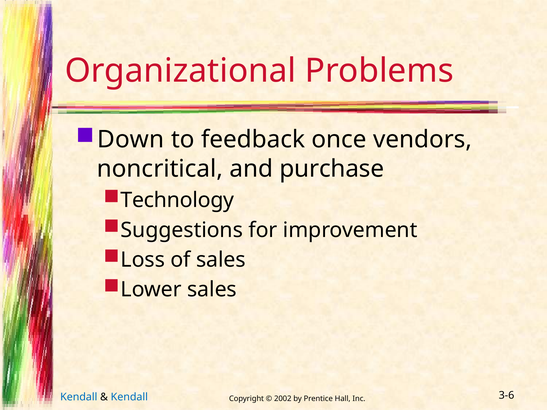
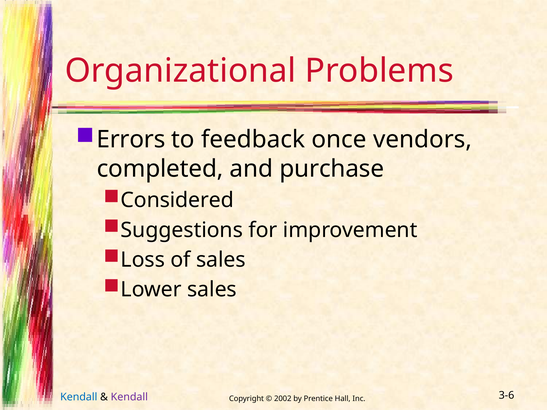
Down: Down -> Errors
noncritical: noncritical -> completed
Technology: Technology -> Considered
Kendall at (129, 397) colour: blue -> purple
